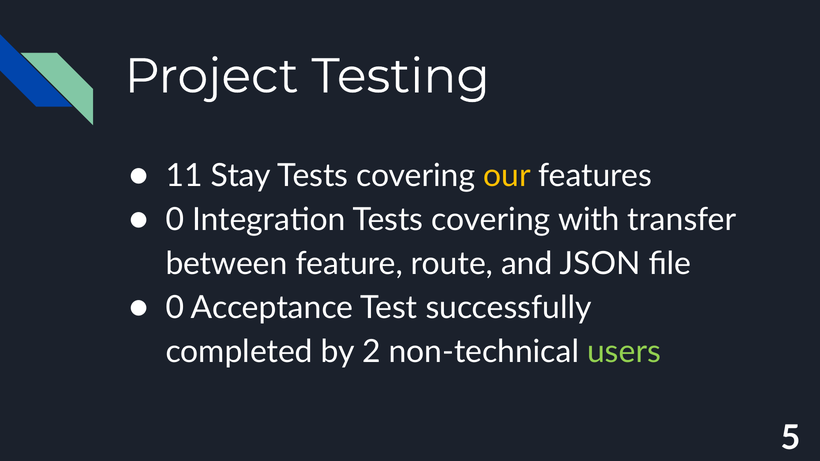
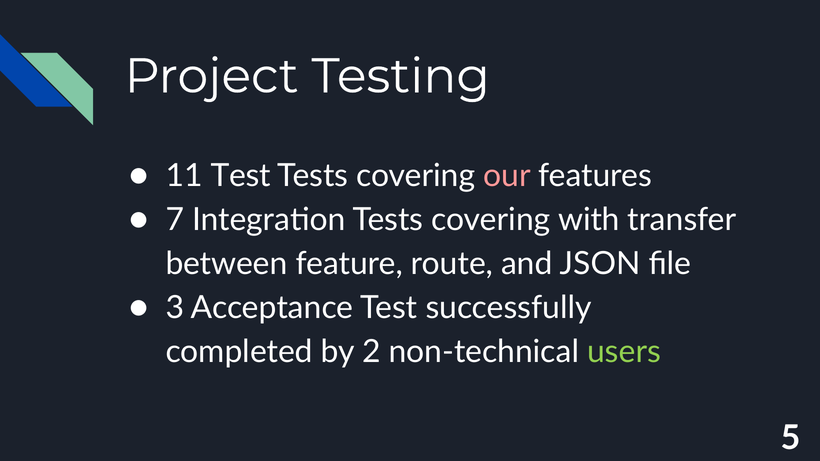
11 Stay: Stay -> Test
our colour: yellow -> pink
0 at (175, 220): 0 -> 7
0 at (175, 308): 0 -> 3
